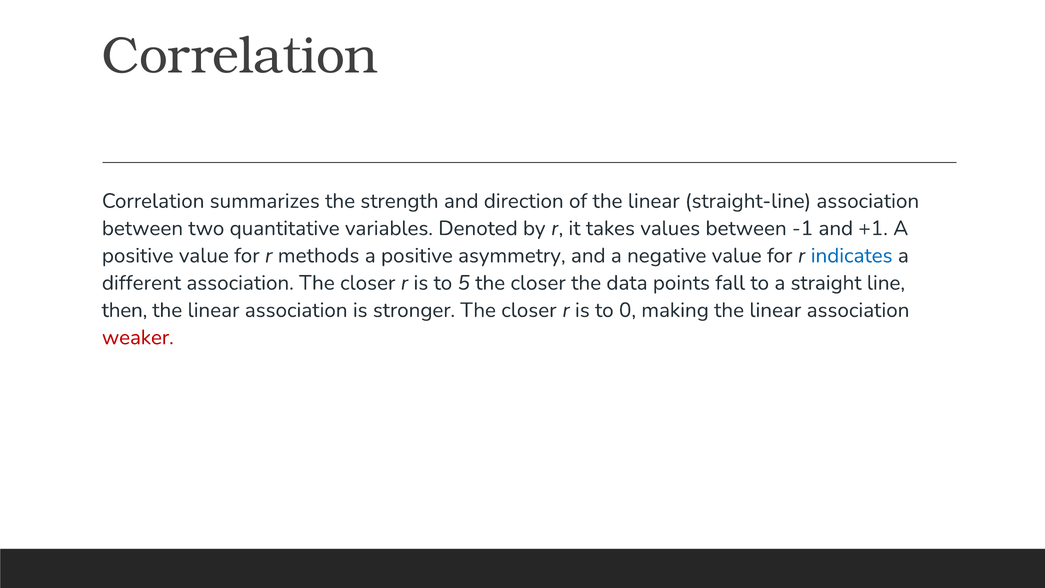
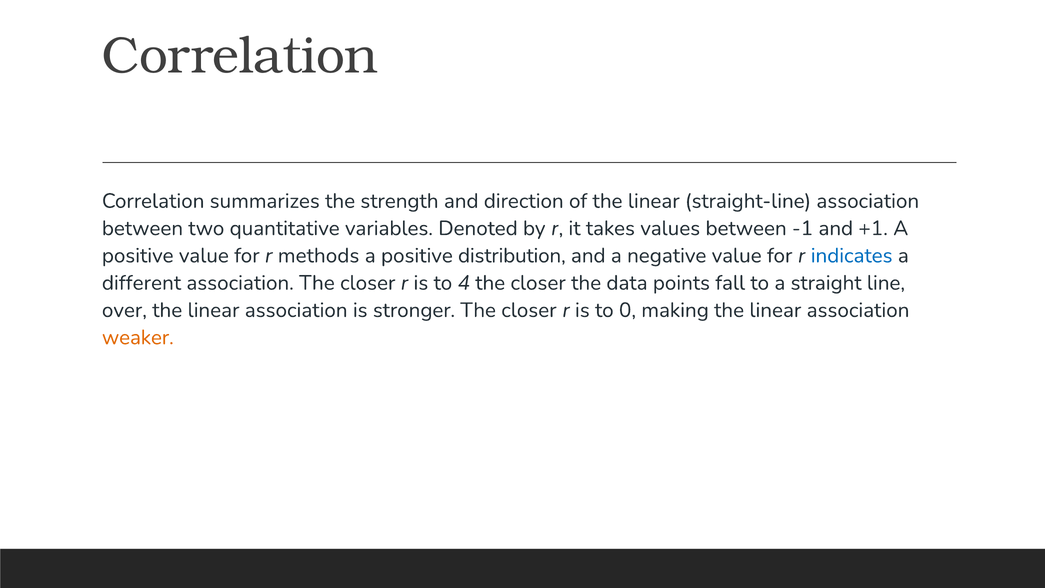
asymmetry: asymmetry -> distribution
5: 5 -> 4
then: then -> over
weaker colour: red -> orange
